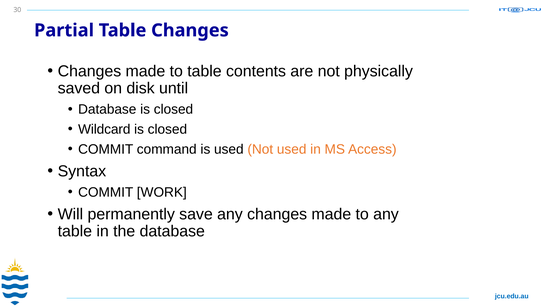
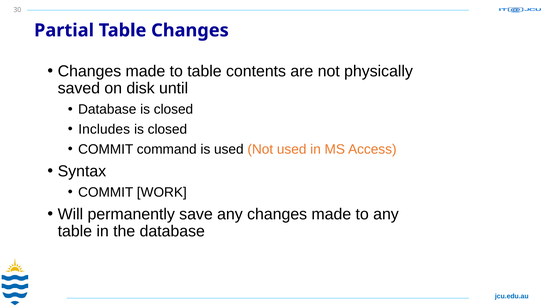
Wildcard: Wildcard -> Includes
